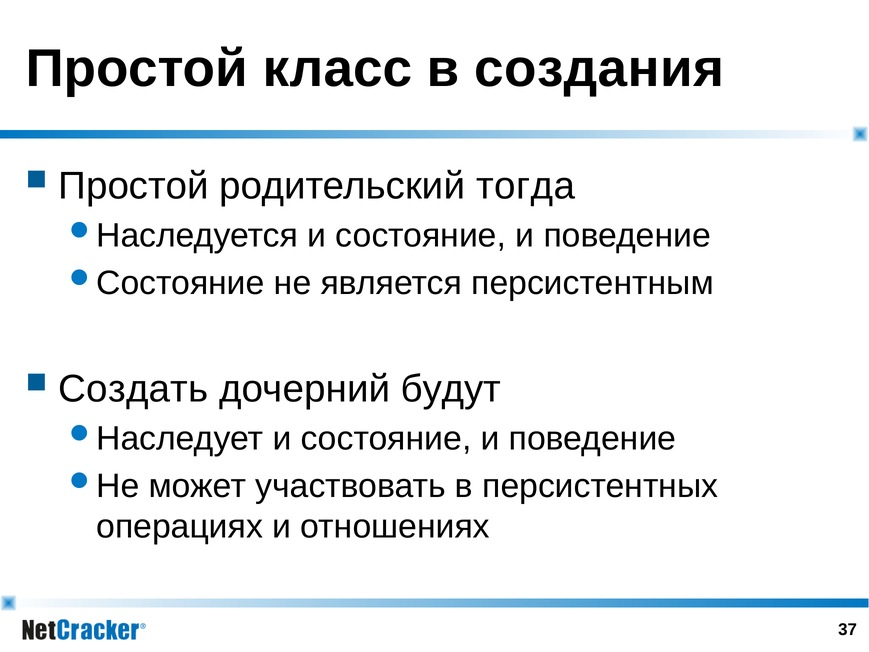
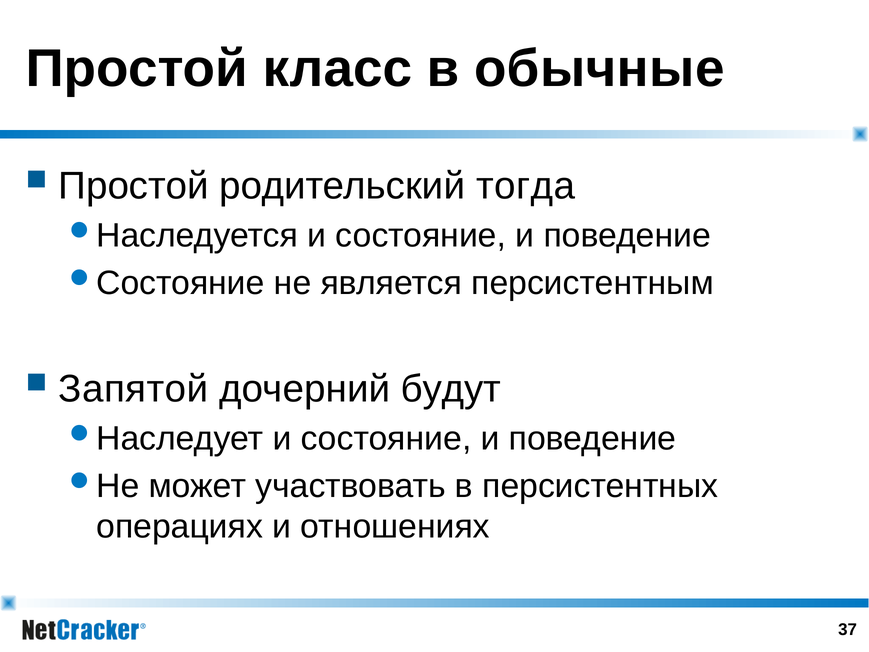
создания: создания -> обычные
Создать: Создать -> Запятой
